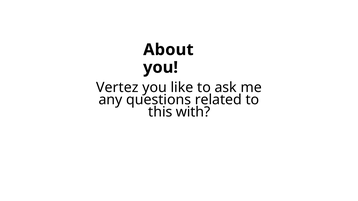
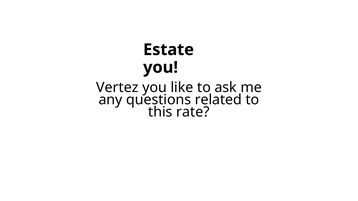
About: About -> Estate
with: with -> rate
